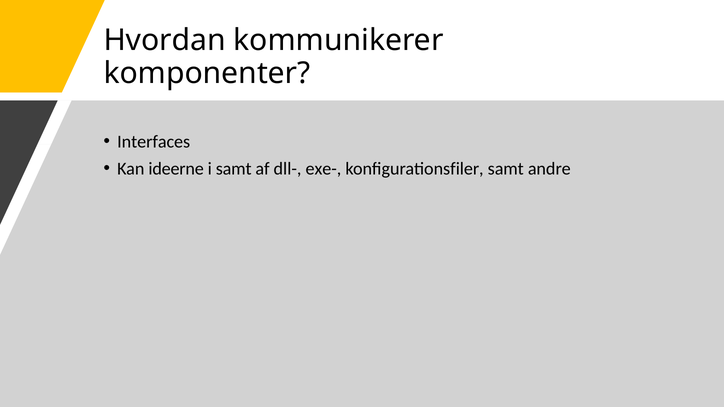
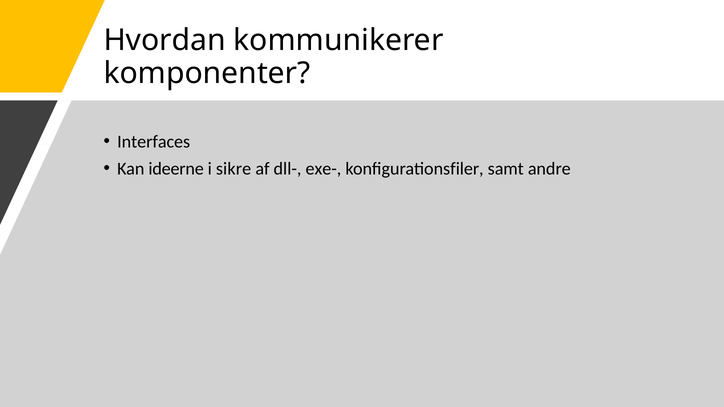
i samt: samt -> sikre
